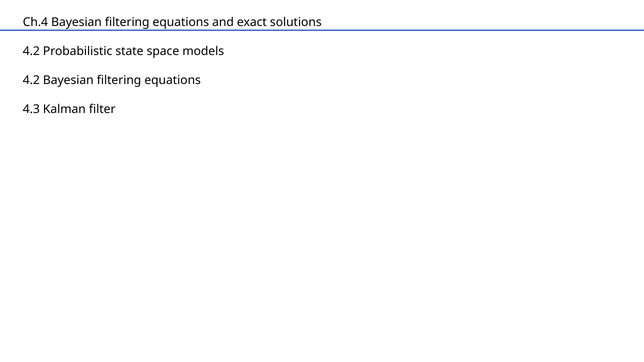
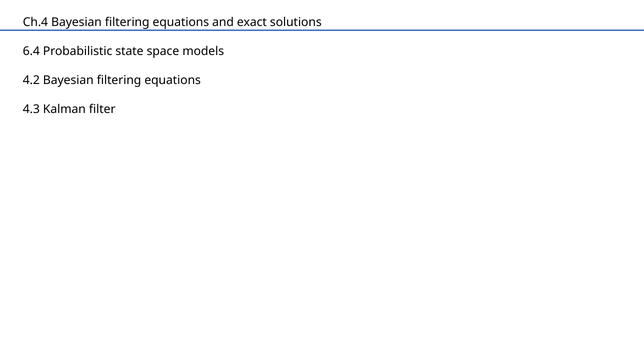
4.2 at (31, 52): 4.2 -> 6.4
